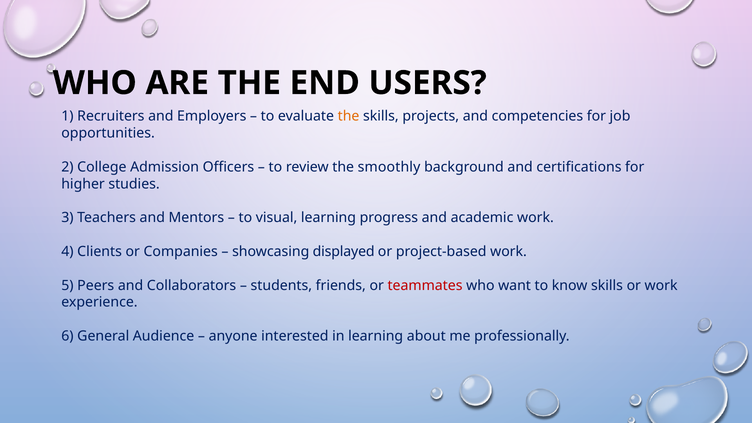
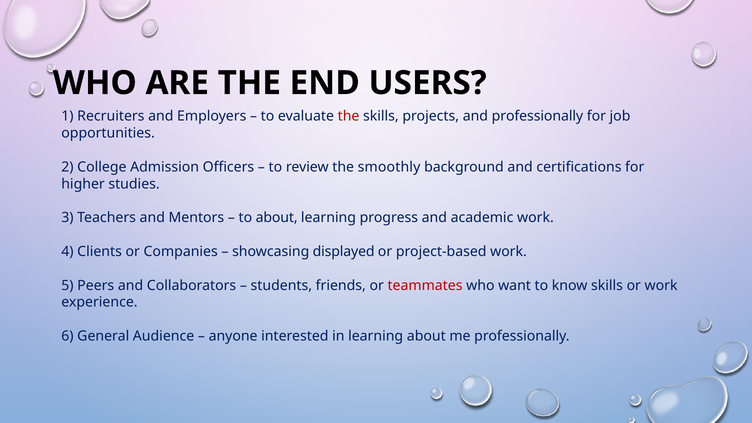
the at (349, 116) colour: orange -> red
and competencies: competencies -> professionally
to visual: visual -> about
